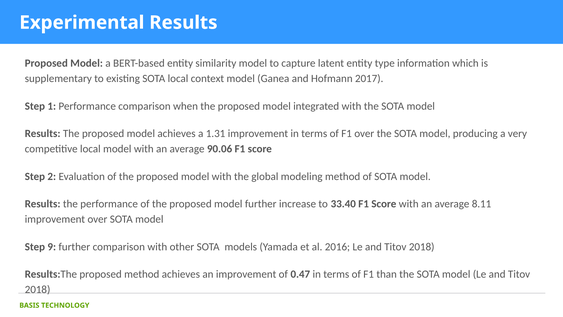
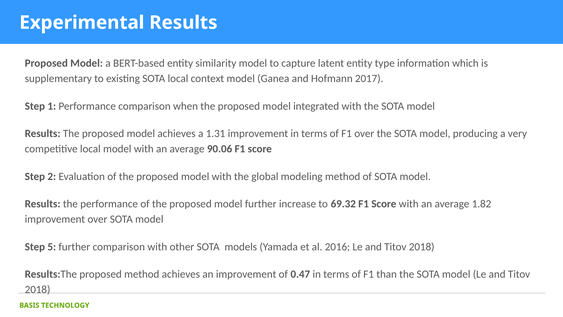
33.40: 33.40 -> 69.32
8.11: 8.11 -> 1.82
9: 9 -> 5
